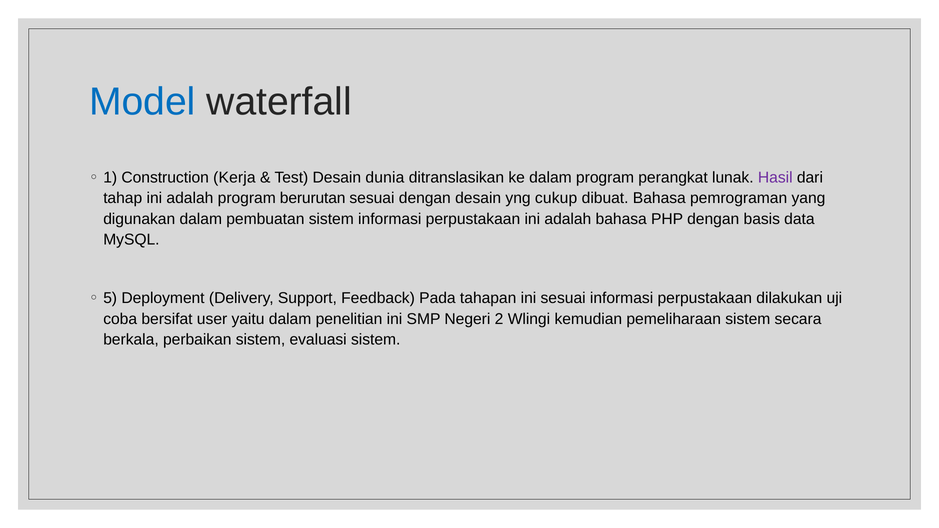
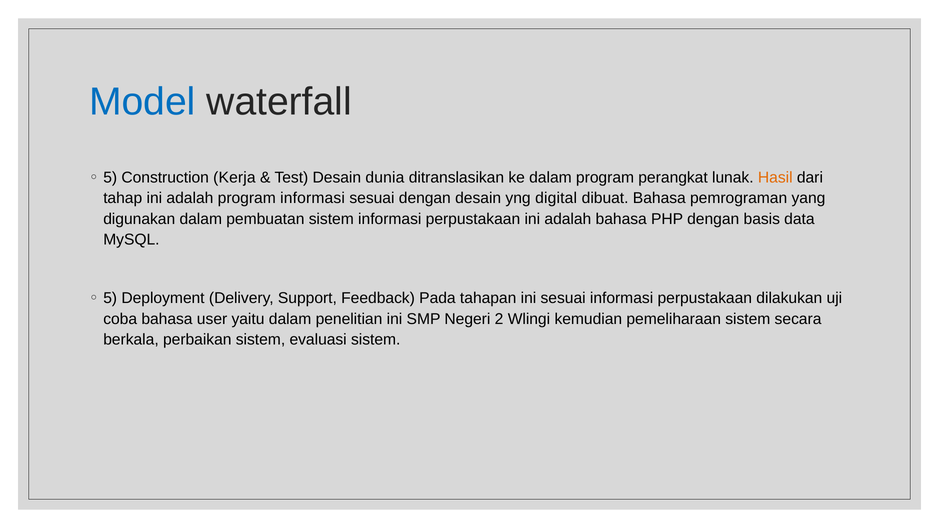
1 at (110, 178): 1 -> 5
Hasil colour: purple -> orange
program berurutan: berurutan -> informasi
cukup: cukup -> digital
coba bersifat: bersifat -> bahasa
